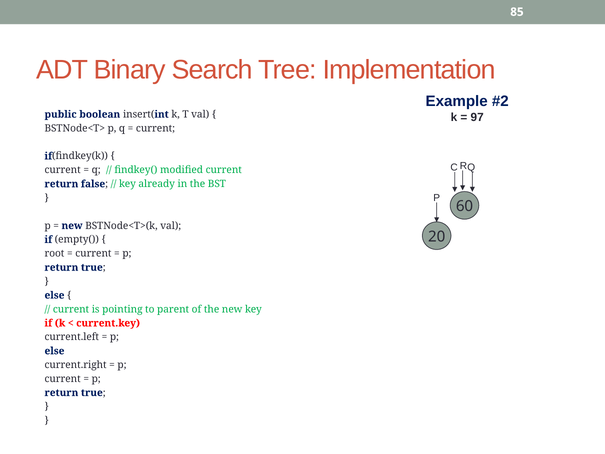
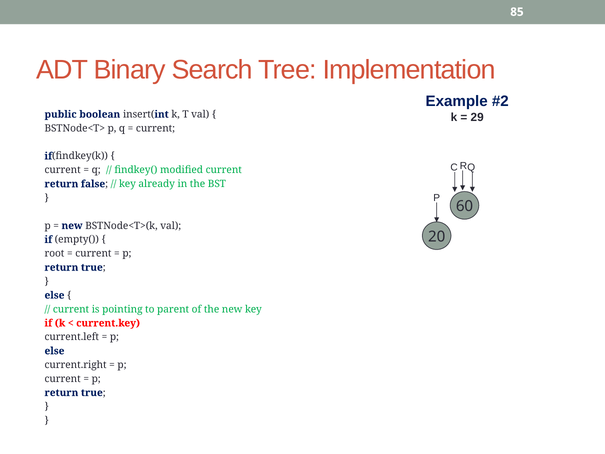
97: 97 -> 29
